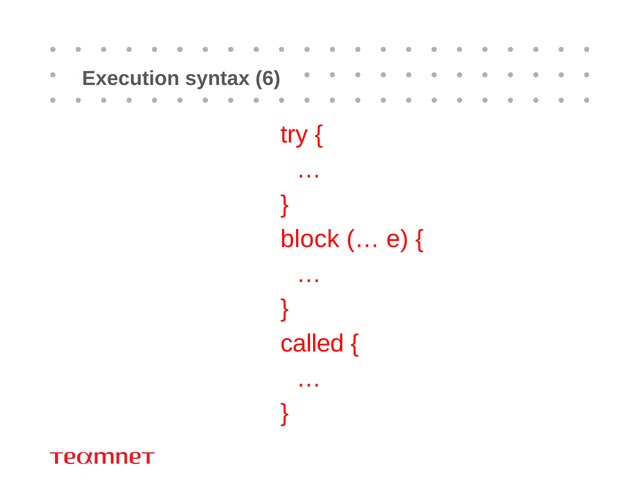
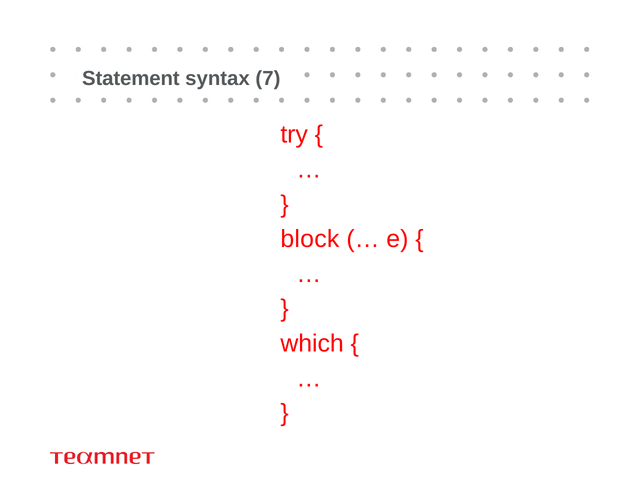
Execution: Execution -> Statement
6: 6 -> 7
called: called -> which
